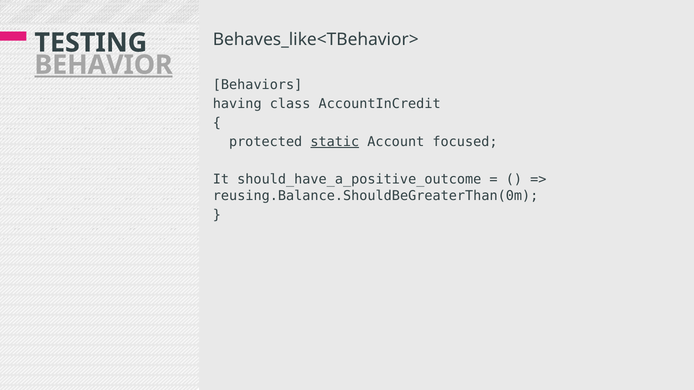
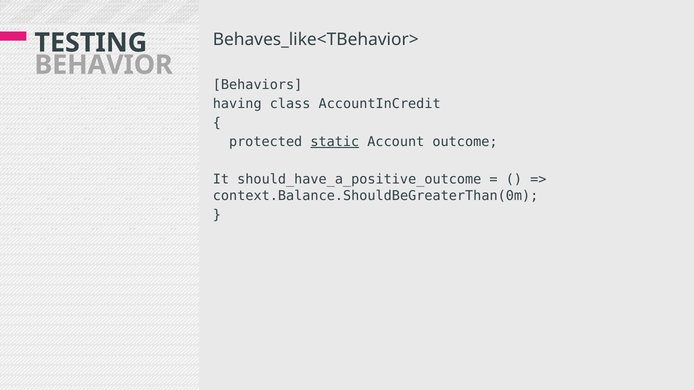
BEHAVIOR underline: present -> none
focused: focused -> outcome
reusing.Balance.ShouldBeGreaterThan(0m: reusing.Balance.ShouldBeGreaterThan(0m -> context.Balance.ShouldBeGreaterThan(0m
